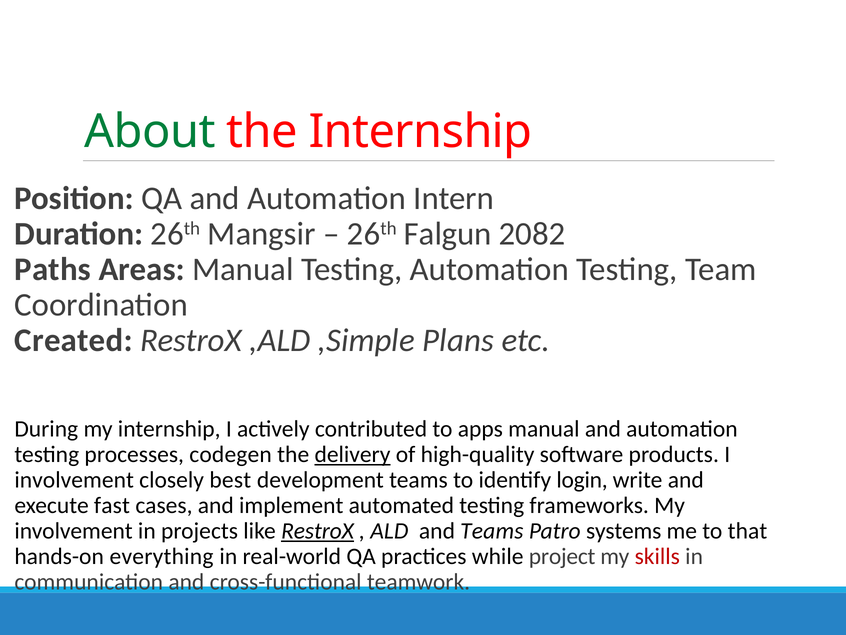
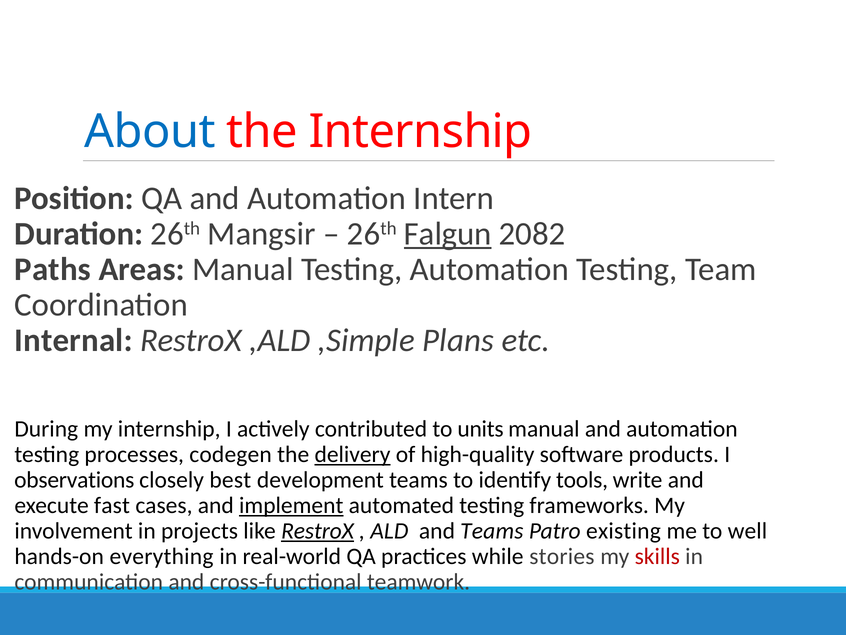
About colour: green -> blue
Falgun underline: none -> present
Created: Created -> Internal
apps: apps -> units
involvement at (74, 480): involvement -> observations
login: login -> tools
implement underline: none -> present
systems: systems -> existing
that: that -> well
project: project -> stories
